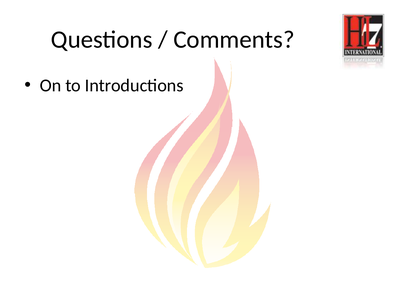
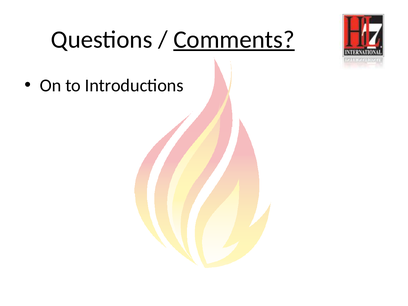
Comments underline: none -> present
